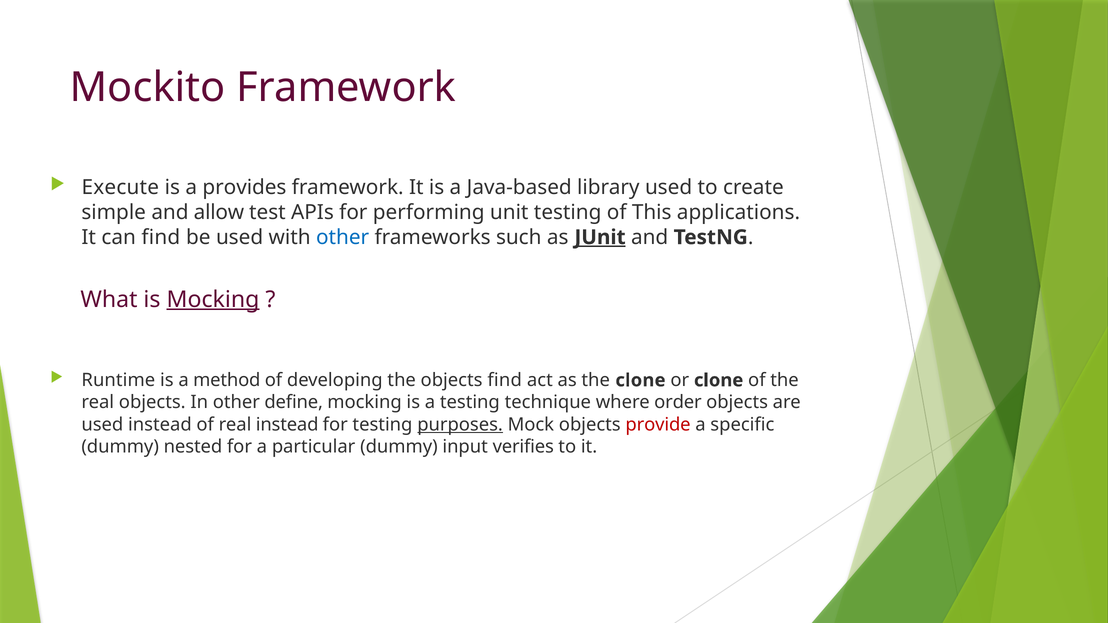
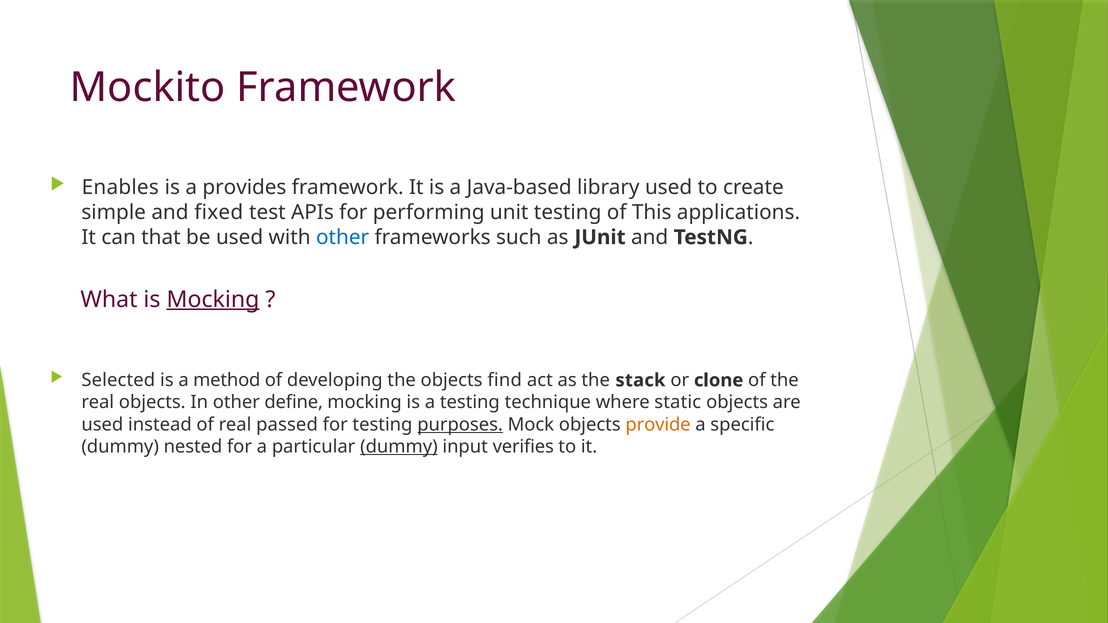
Execute: Execute -> Enables
allow: allow -> fixed
can find: find -> that
JUnit underline: present -> none
Runtime: Runtime -> Selected
the clone: clone -> stack
order: order -> static
real instead: instead -> passed
provide colour: red -> orange
dummy at (399, 447) underline: none -> present
